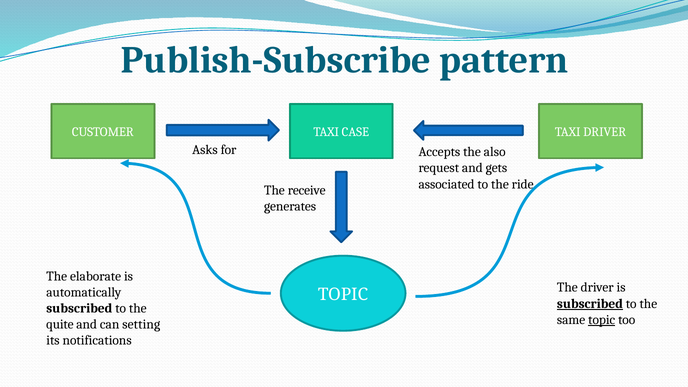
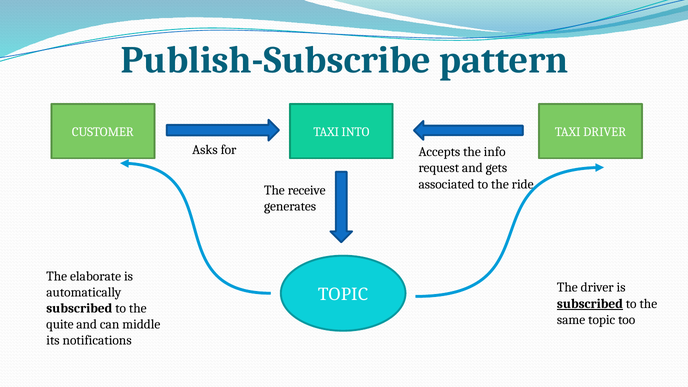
CASE: CASE -> INTO
also: also -> info
topic at (602, 320) underline: present -> none
setting: setting -> middle
